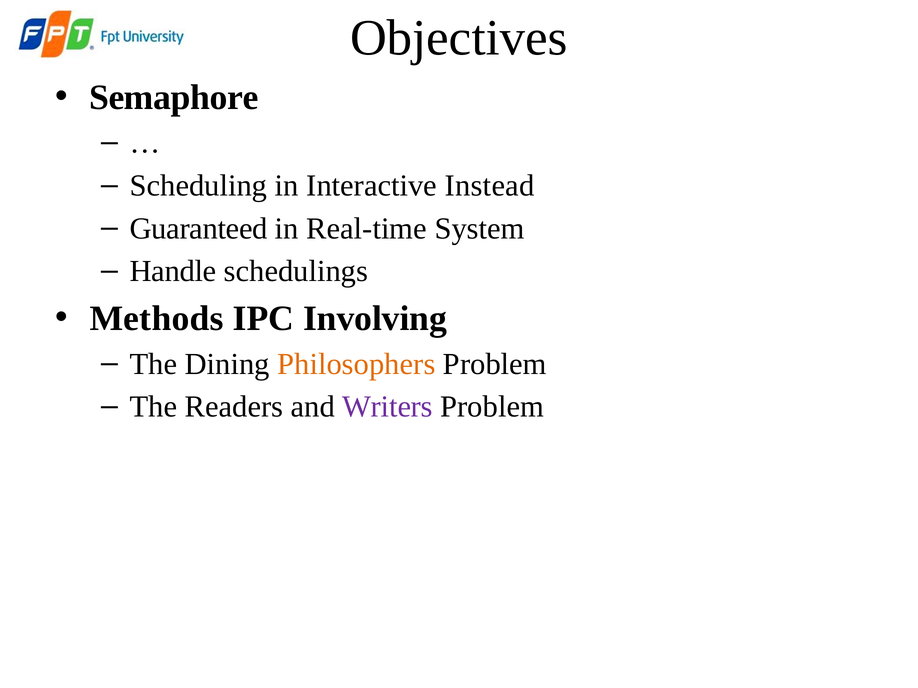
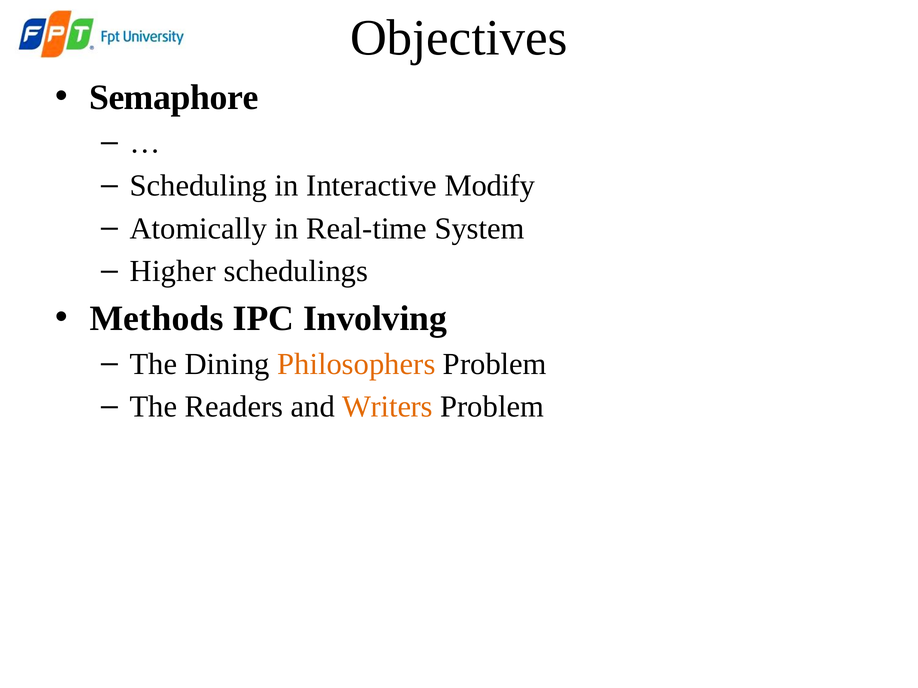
Instead: Instead -> Modify
Guaranteed: Guaranteed -> Atomically
Handle: Handle -> Higher
Writers colour: purple -> orange
